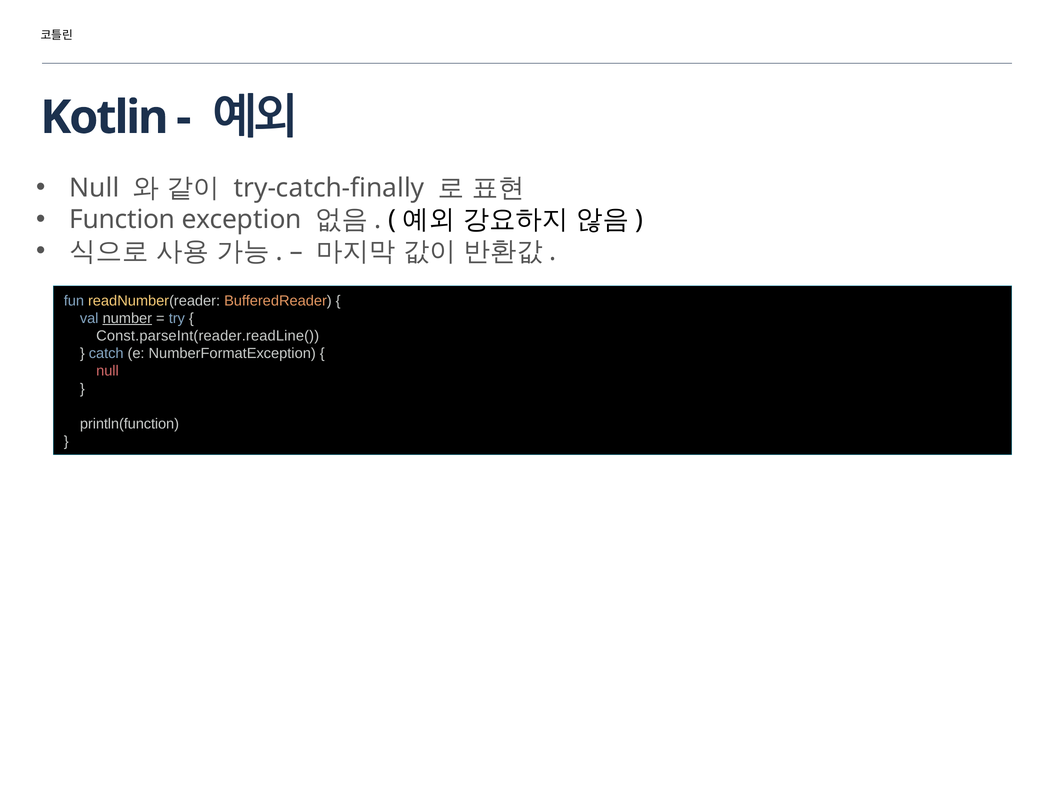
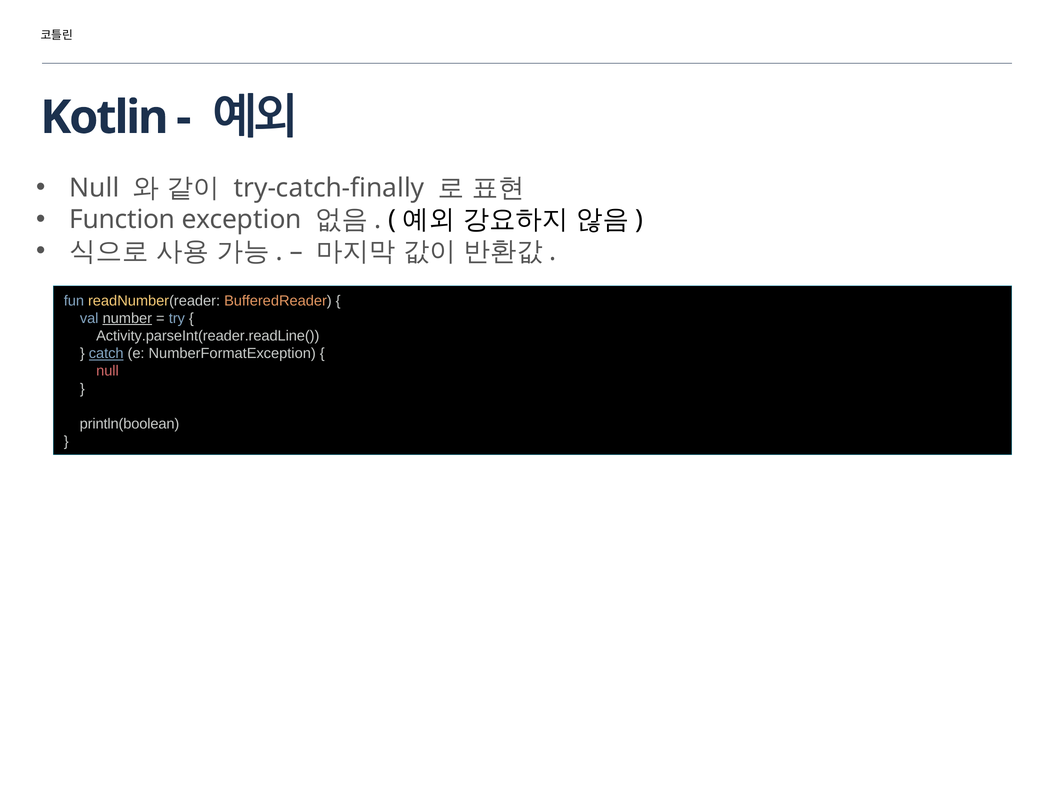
Const.parseInt(reader.readLine(: Const.parseInt(reader.readLine( -> Activity.parseInt(reader.readLine(
catch underline: none -> present
println(function: println(function -> println(boolean
